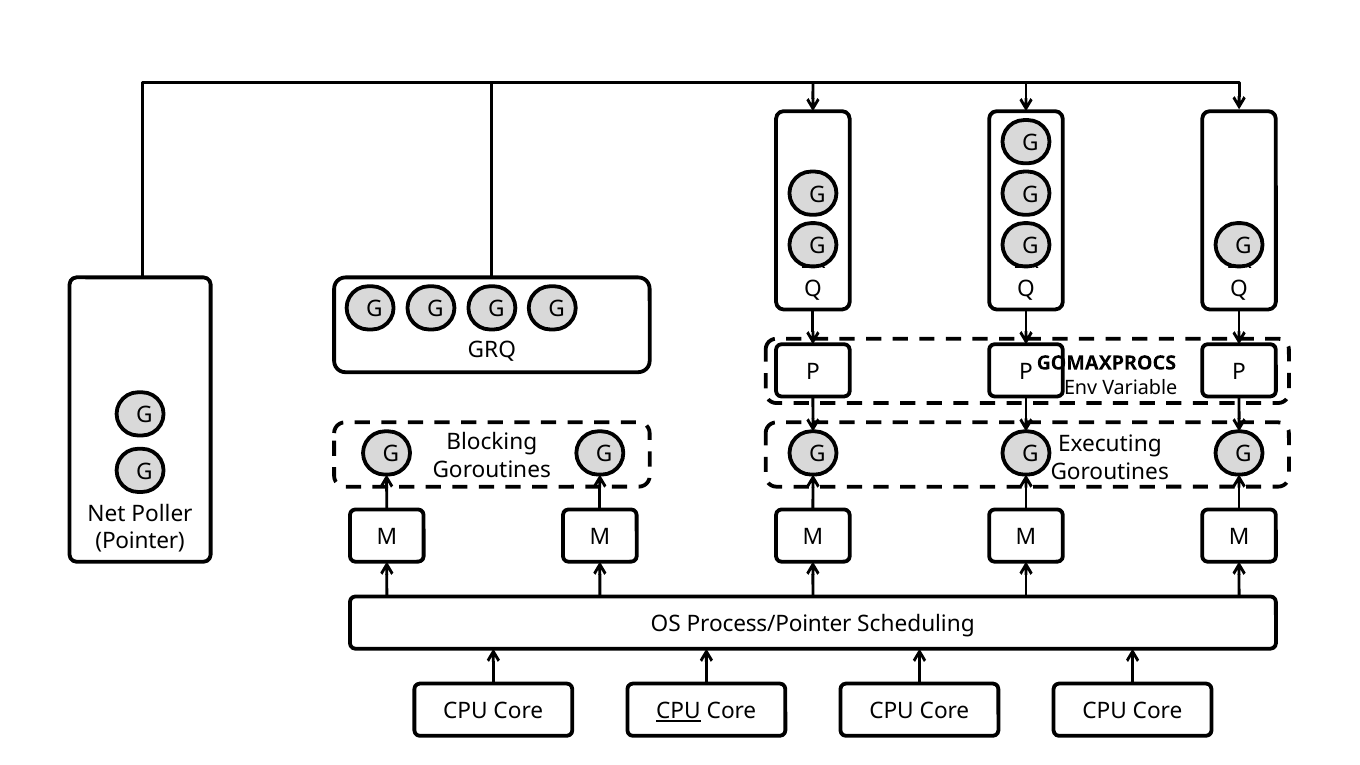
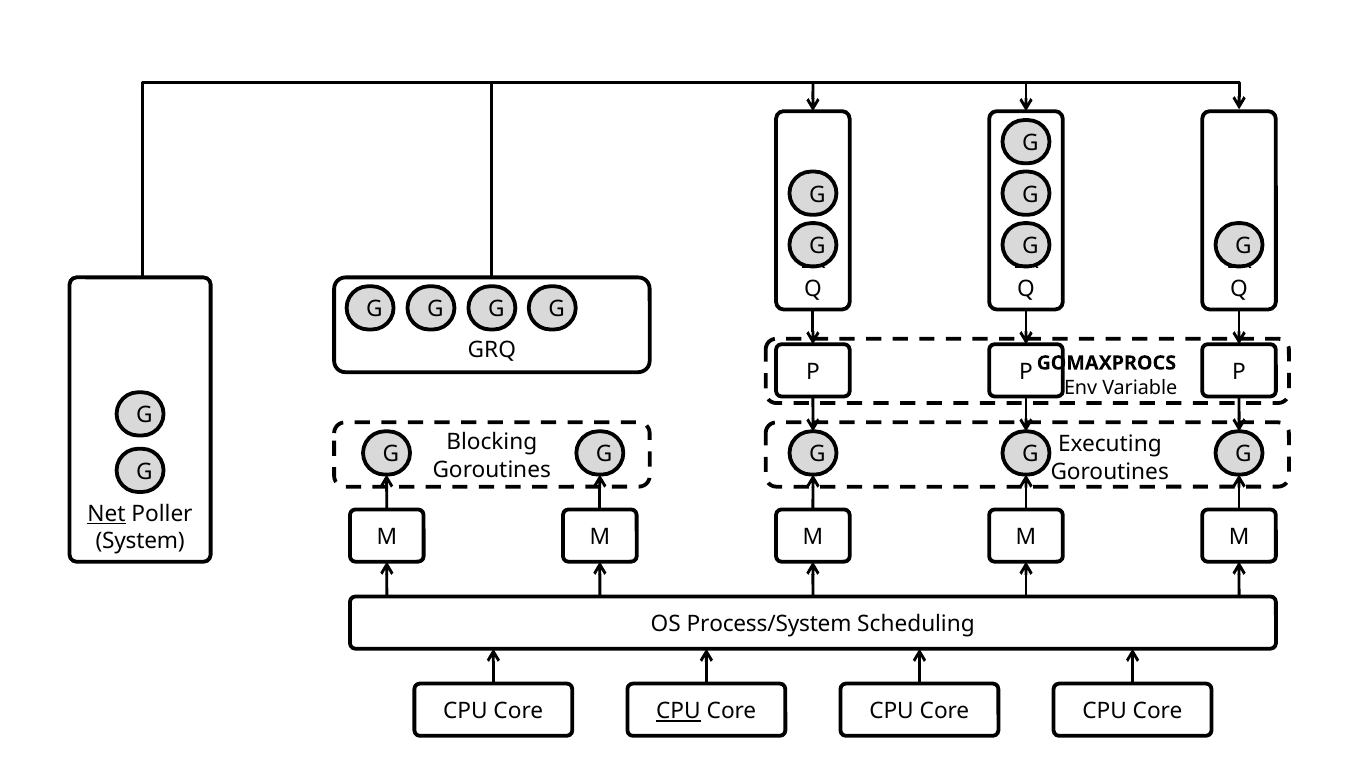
Net underline: none -> present
Pointer: Pointer -> System
Process/Pointer: Process/Pointer -> Process/System
